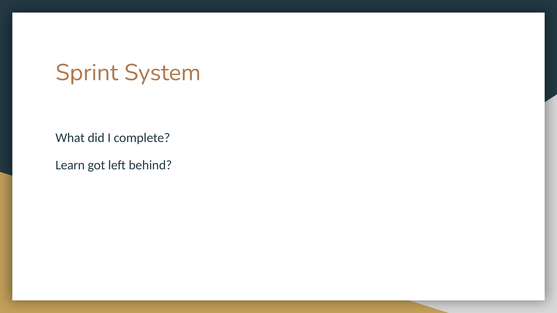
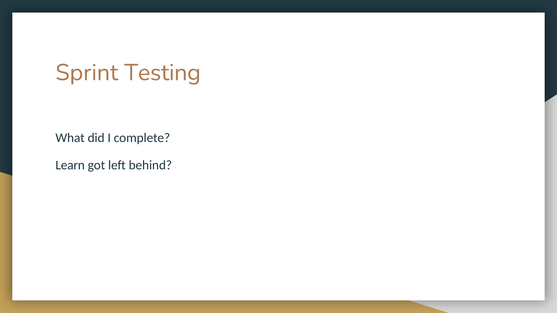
System: System -> Testing
